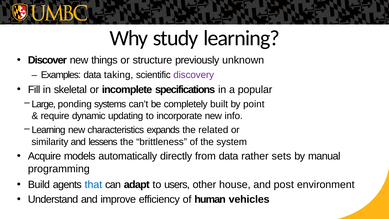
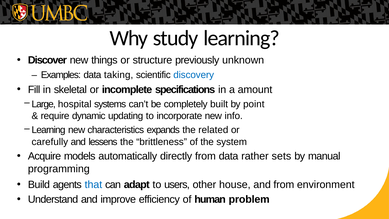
discovery colour: purple -> blue
popular: popular -> amount
ponding: ponding -> hospital
similarity: similarity -> carefully
and post: post -> from
vehicles: vehicles -> problem
